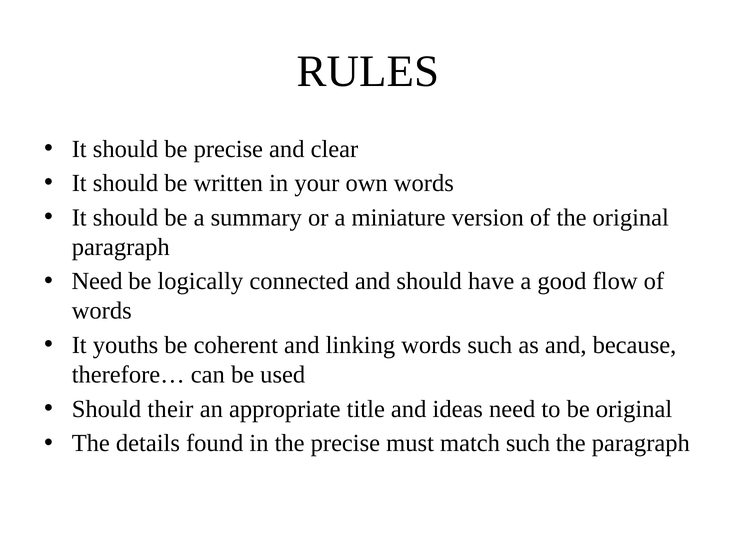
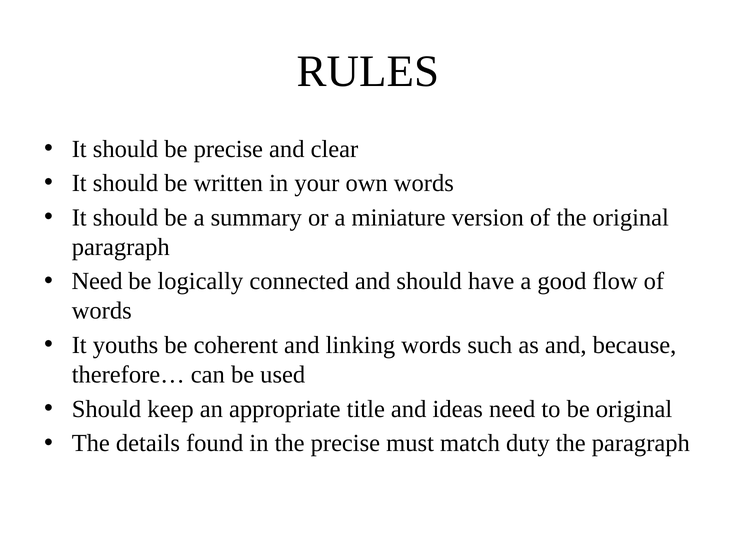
their: their -> keep
match such: such -> duty
